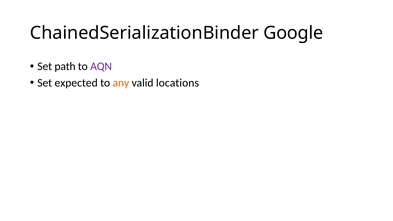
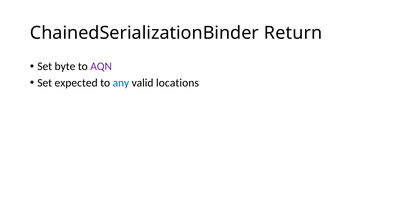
Google: Google -> Return
path: path -> byte
any colour: orange -> blue
